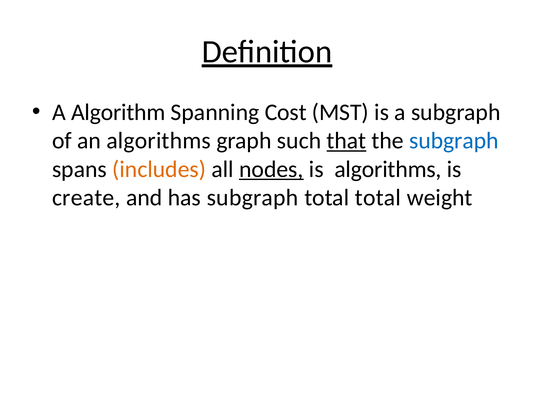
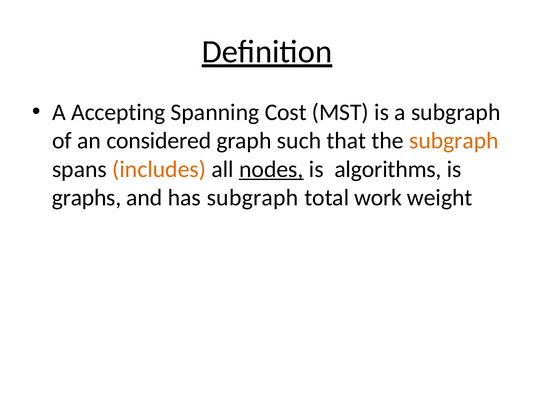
Algorithm: Algorithm -> Accepting
an algorithms: algorithms -> considered
that underline: present -> none
subgraph at (454, 141) colour: blue -> orange
create: create -> graphs
total total: total -> work
